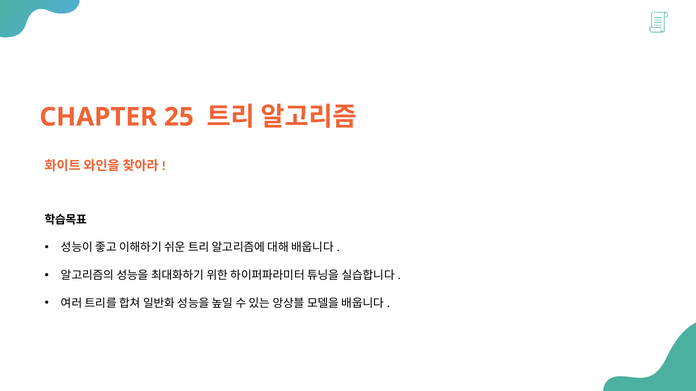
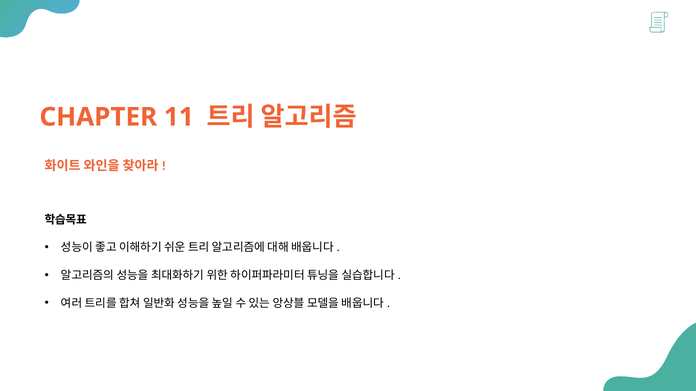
25: 25 -> 11
